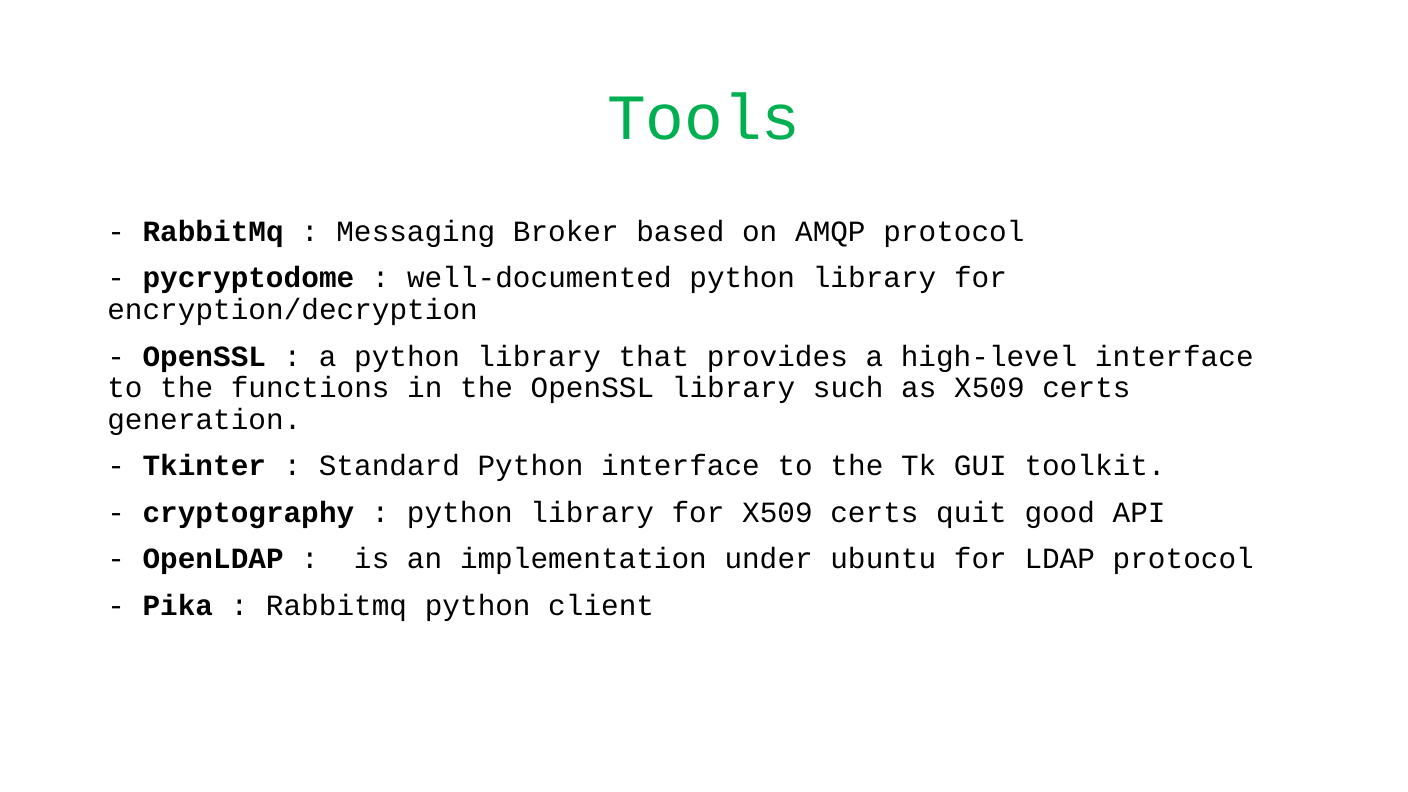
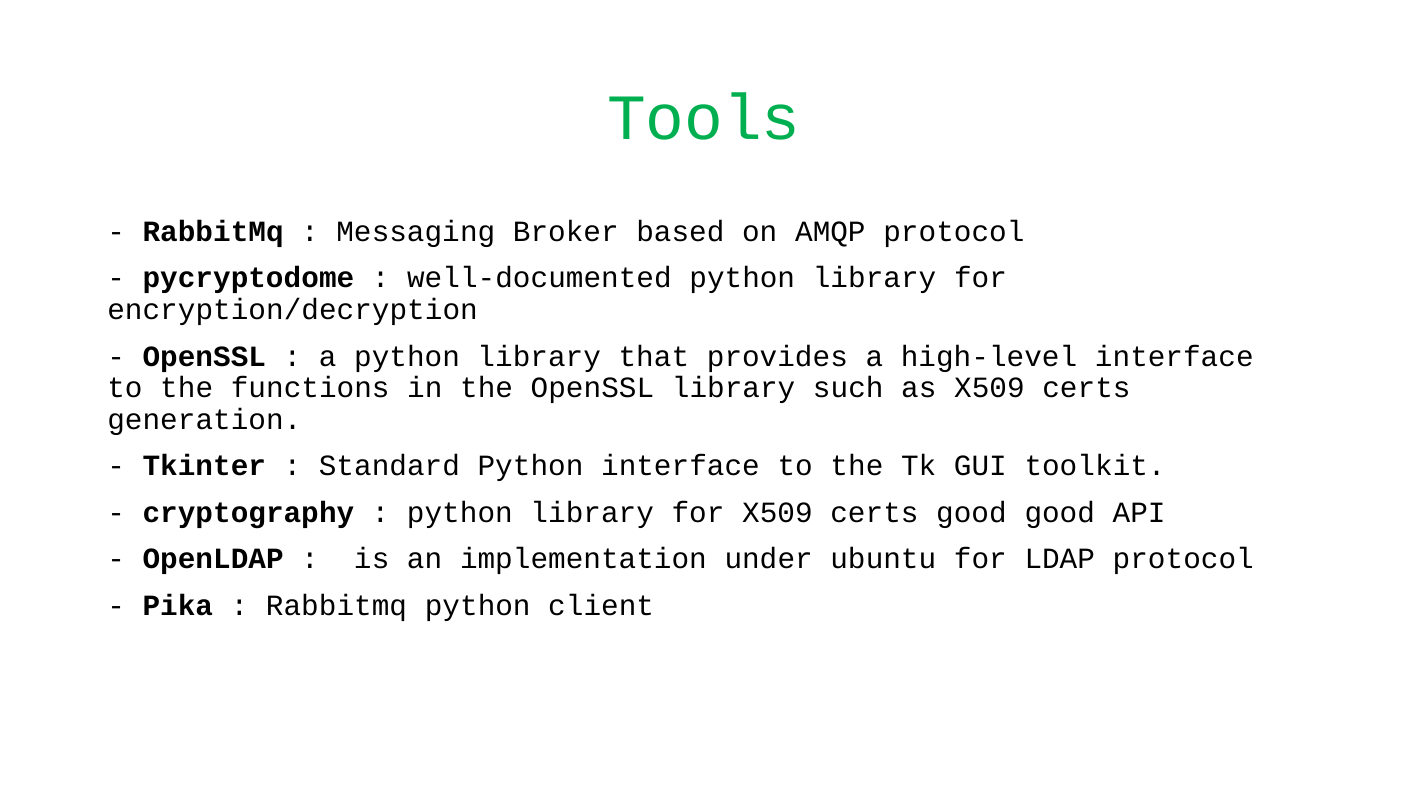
certs quit: quit -> good
